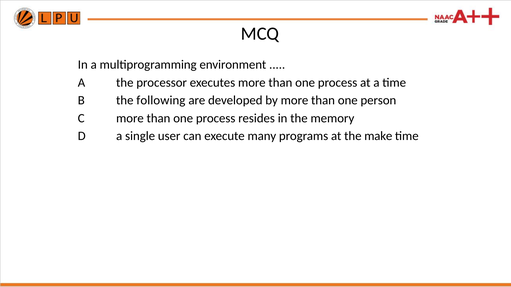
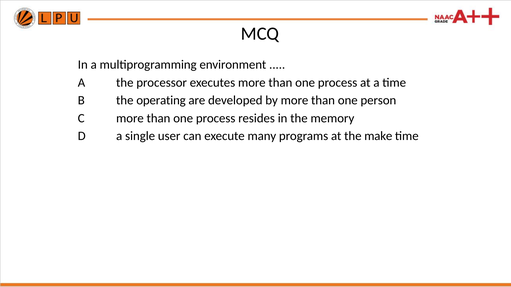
following: following -> operating
